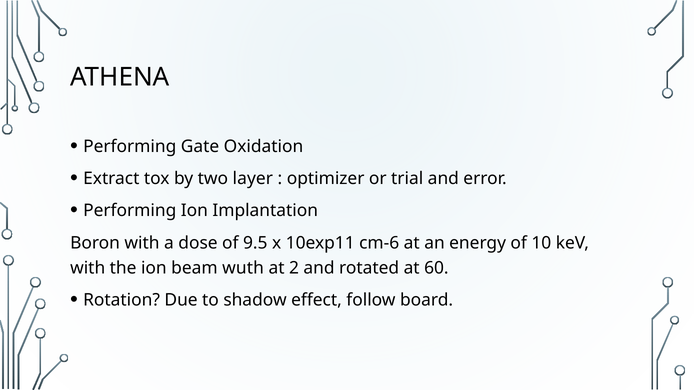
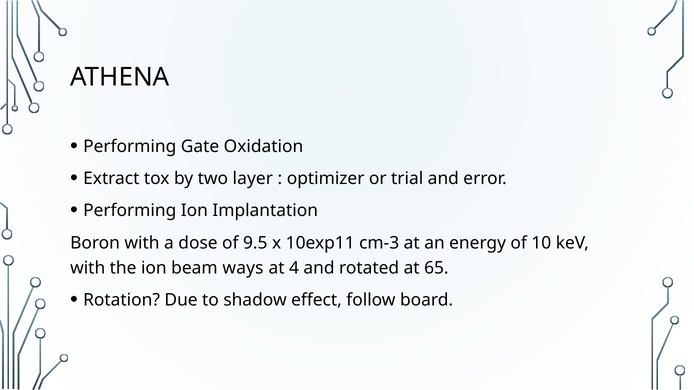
cm-6: cm-6 -> cm-3
wuth: wuth -> ways
2: 2 -> 4
60: 60 -> 65
